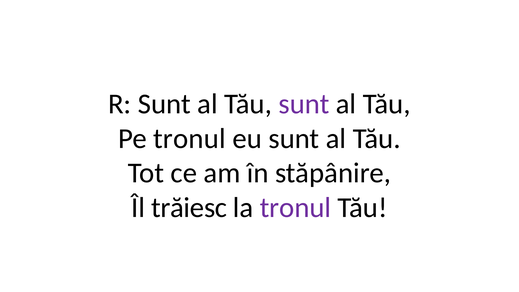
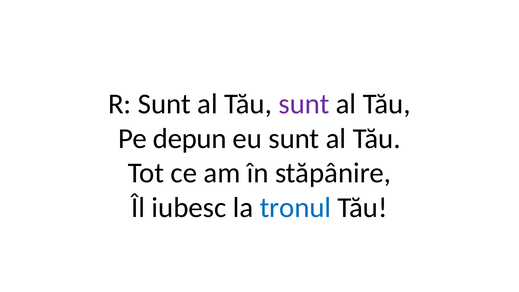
Pe tronul: tronul -> depun
trăiesc: trăiesc -> iubesc
tronul at (295, 208) colour: purple -> blue
